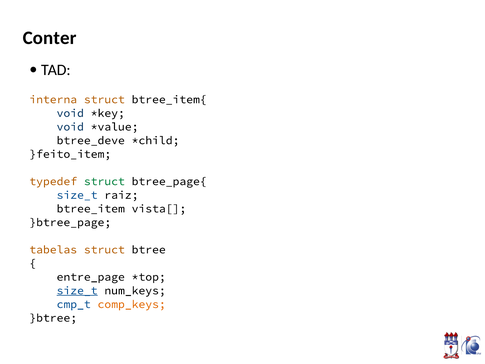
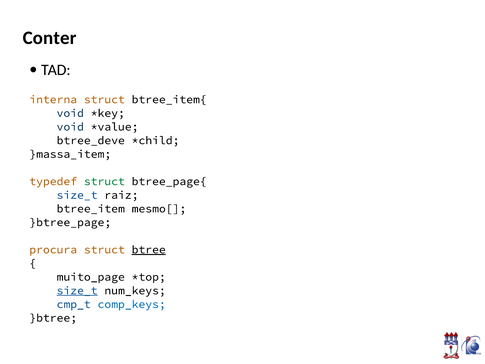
}feito_item: }feito_item -> }massa_item
vista[: vista[ -> mesmo[
tabelas: tabelas -> procura
btree underline: none -> present
entre_page: entre_page -> muito_page
comp_keys colour: orange -> blue
